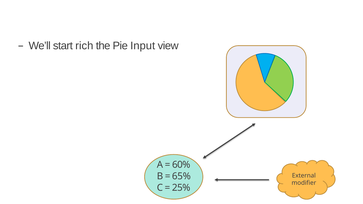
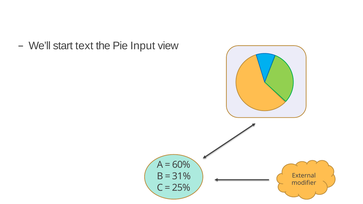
rich: rich -> text
65%: 65% -> 31%
